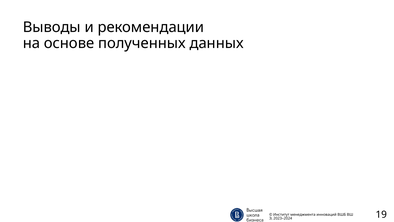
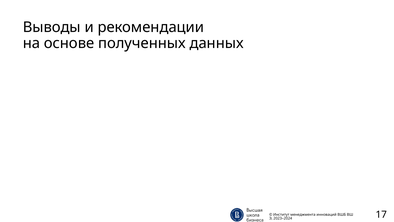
19: 19 -> 17
